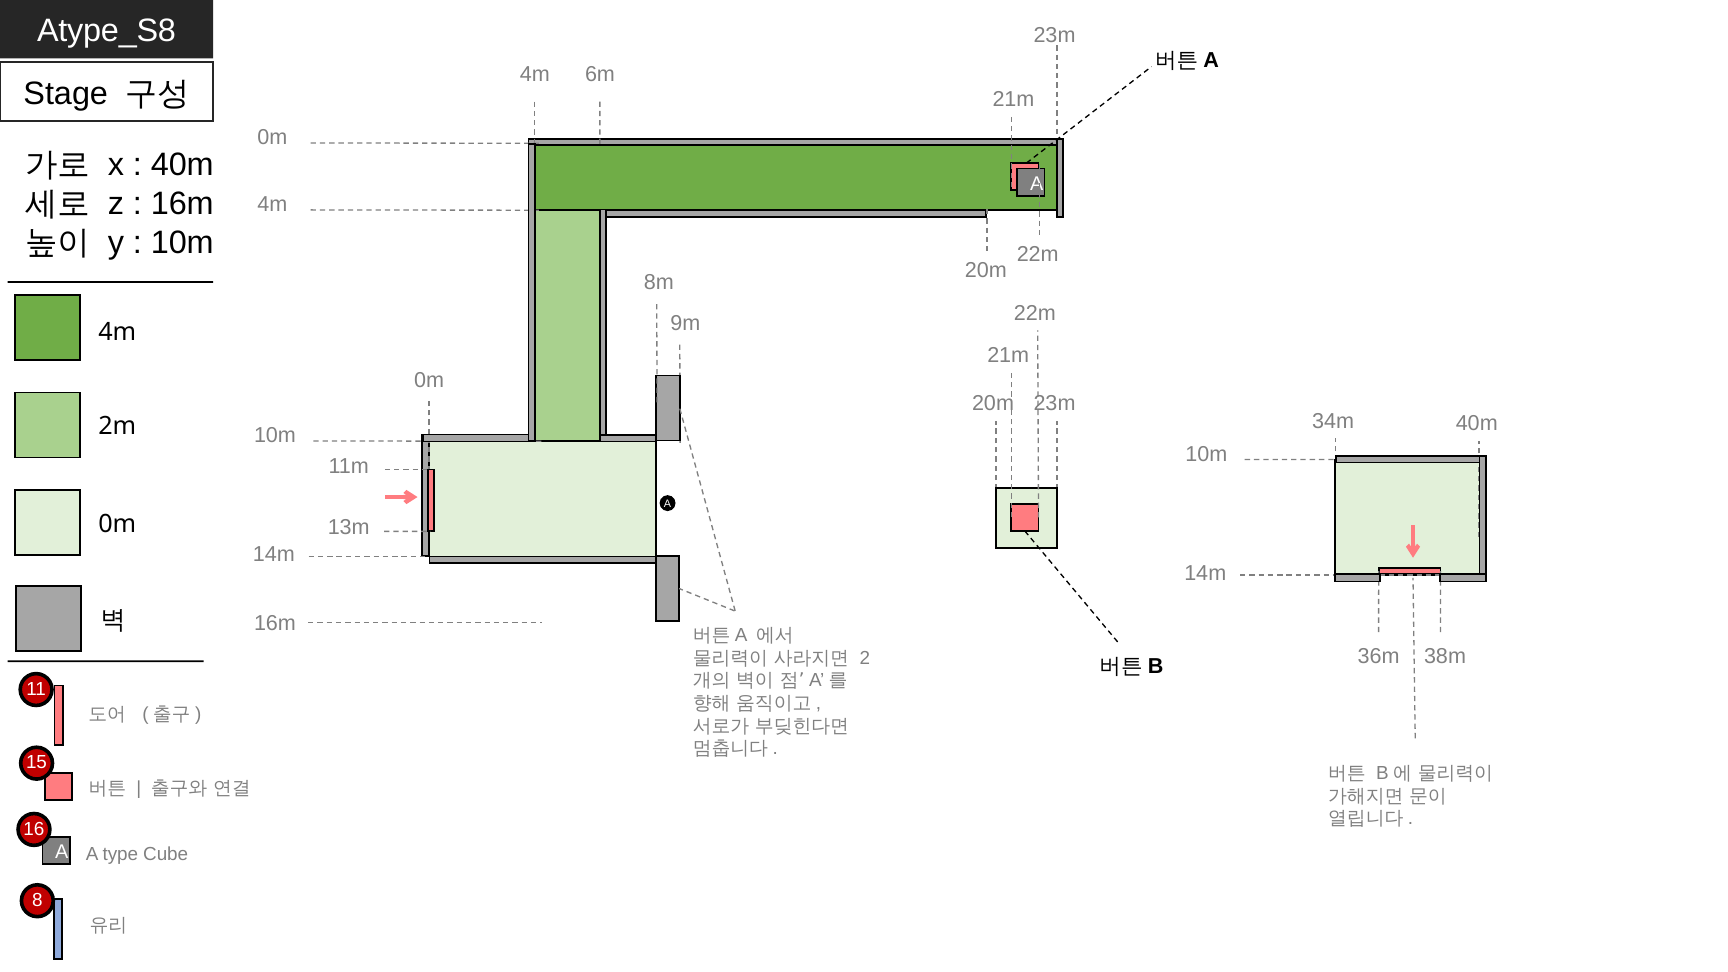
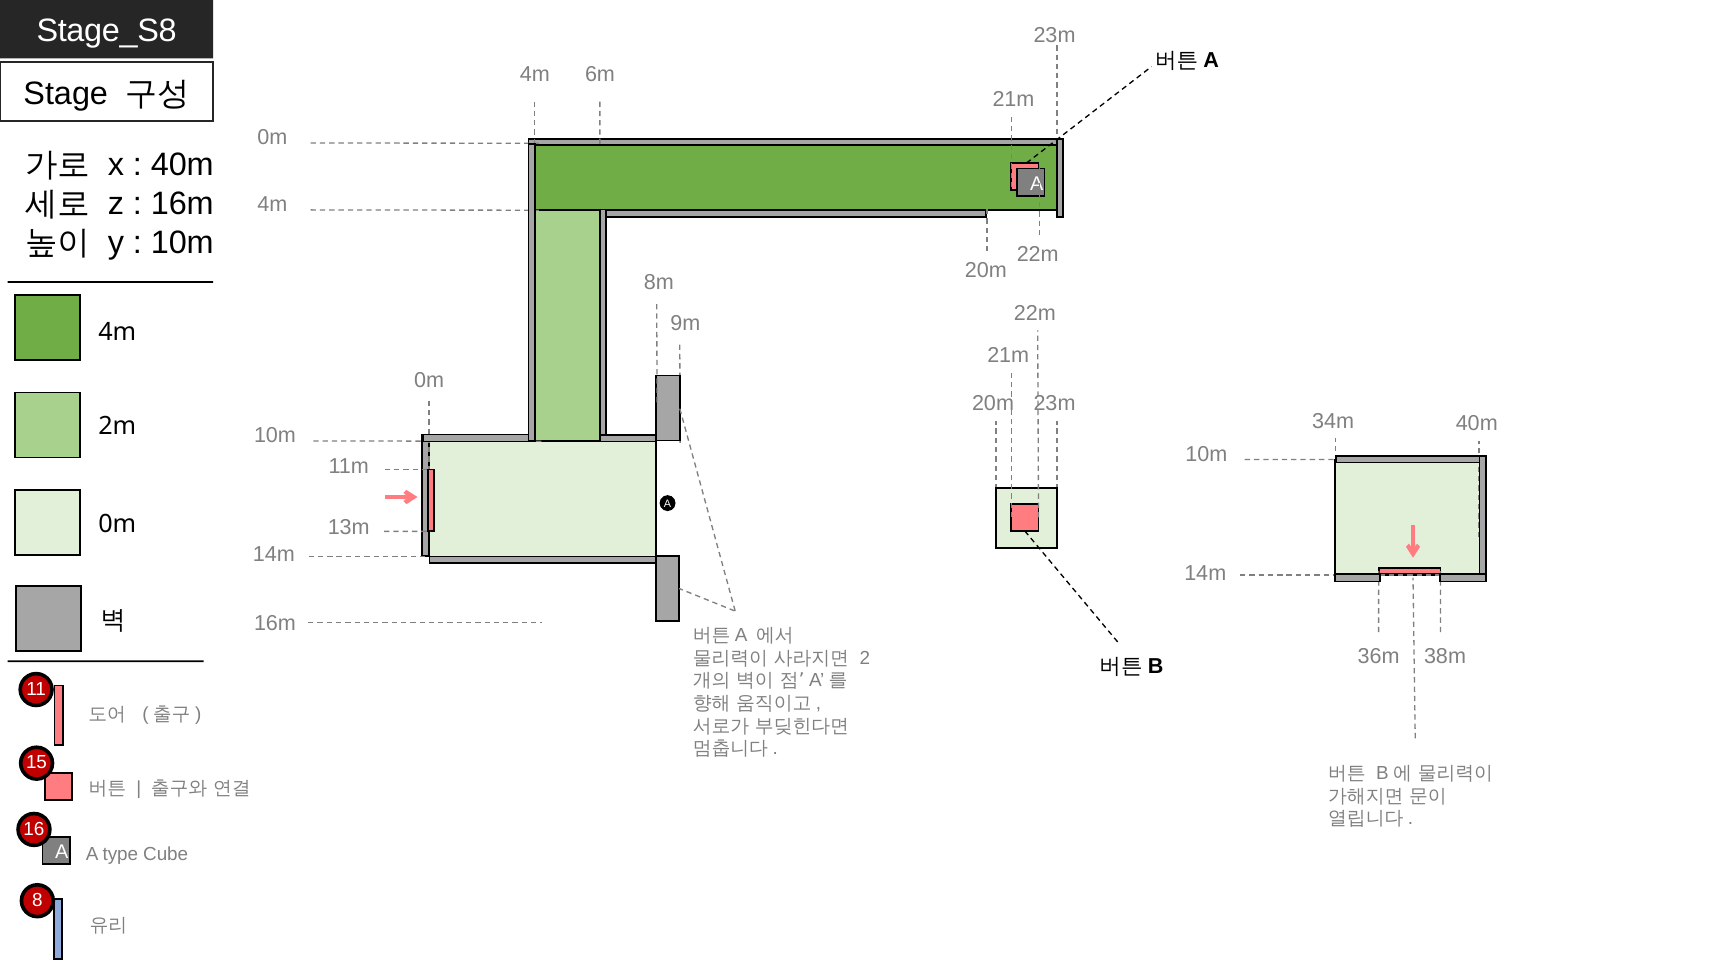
Atype_S8: Atype_S8 -> Stage_S8
